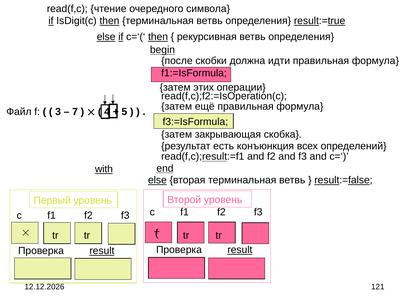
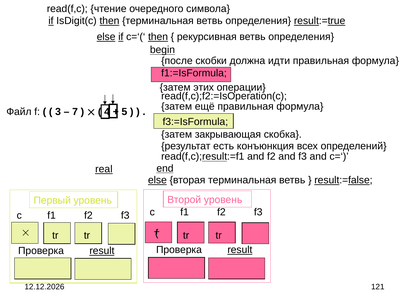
with: with -> real
